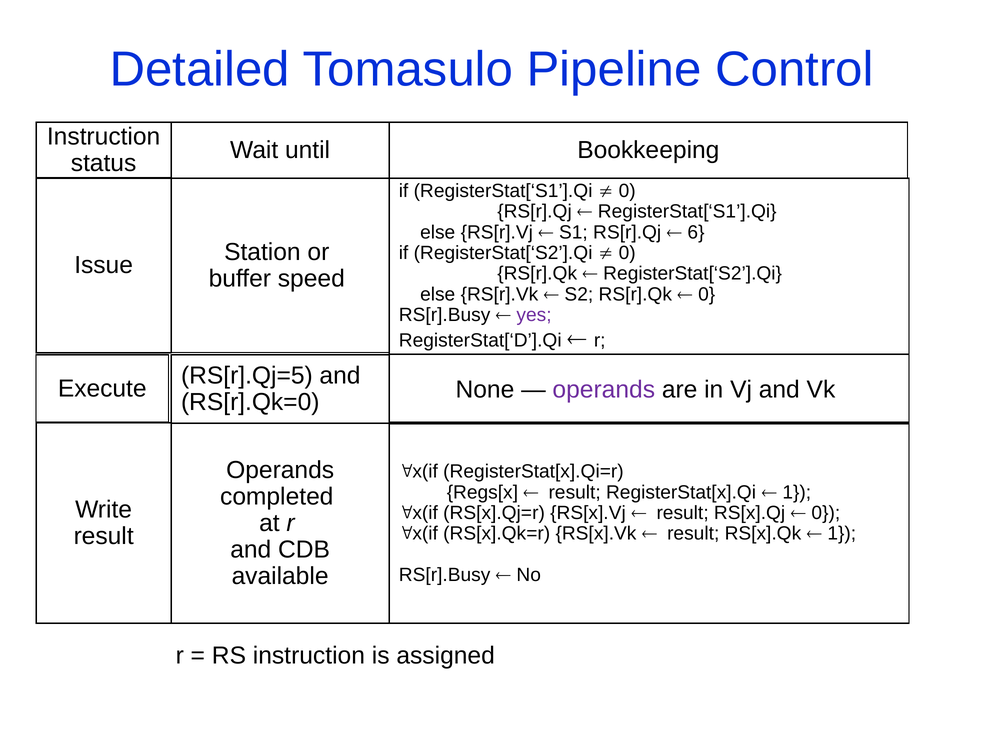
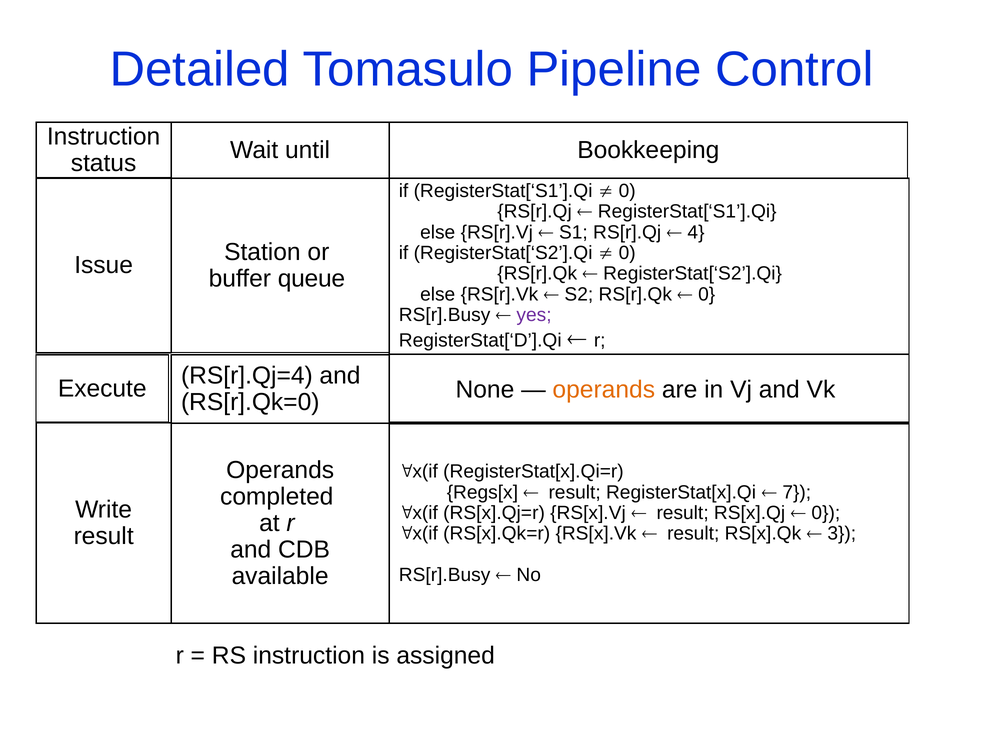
6: 6 -> 4
speed: speed -> queue
RS[r].Qj=5: RS[r].Qj=5 -> RS[r].Qj=4
operands at (604, 390) colour: purple -> orange
1 at (797, 492): 1 -> 7
1 at (842, 534): 1 -> 3
